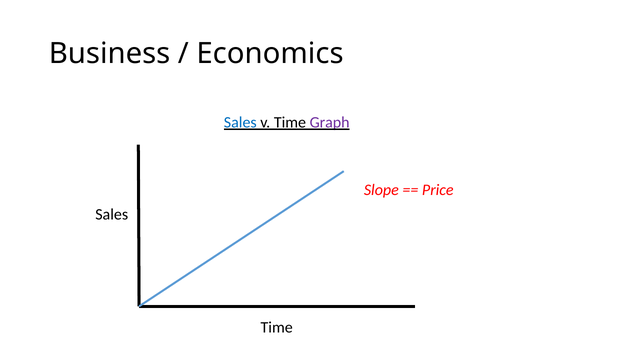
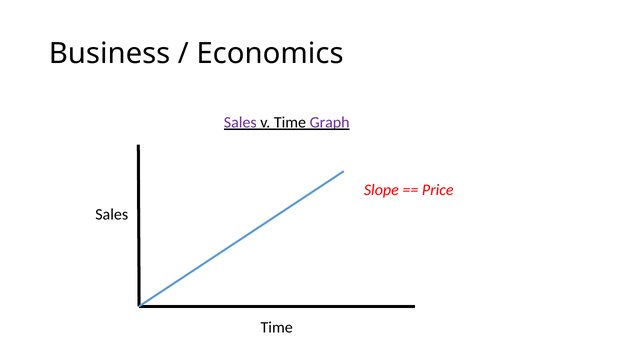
Sales at (240, 122) colour: blue -> purple
